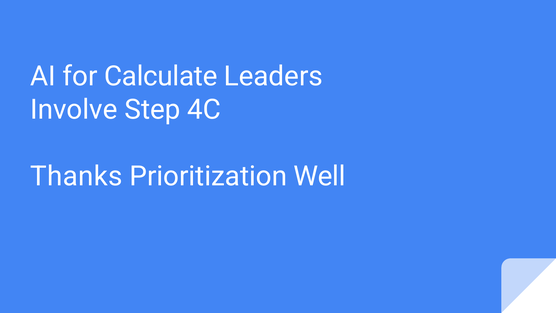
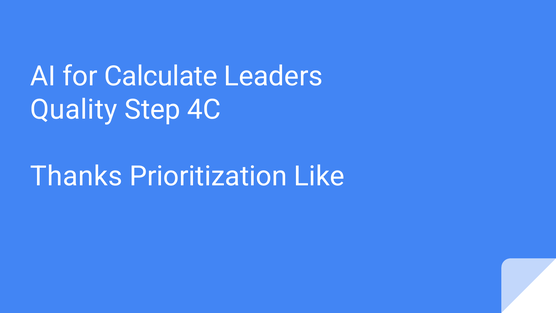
Involve: Involve -> Quality
Well: Well -> Like
